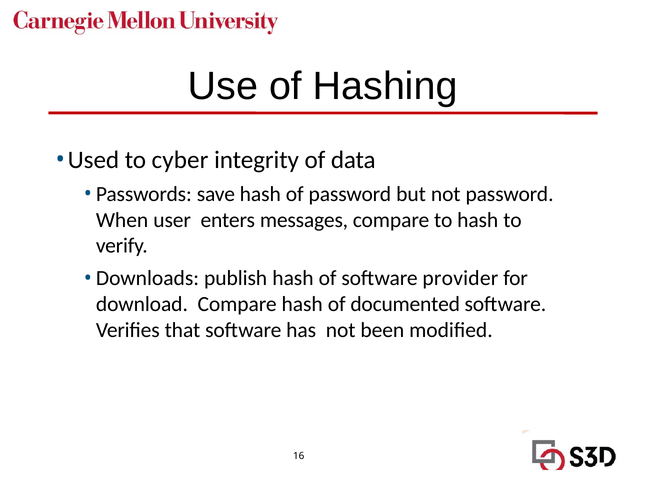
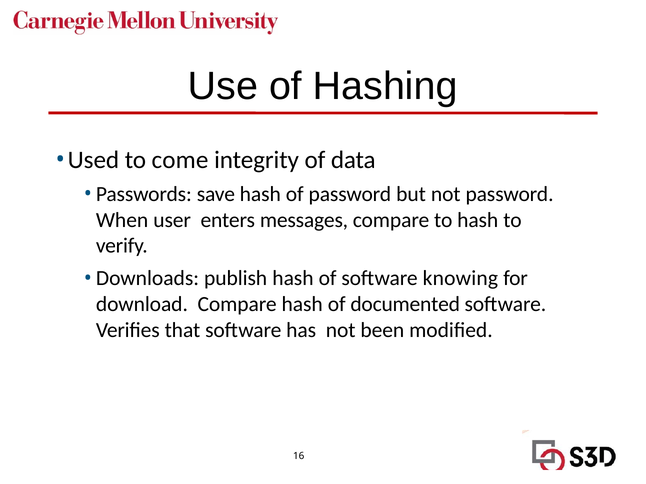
cyber: cyber -> come
provider: provider -> knowing
